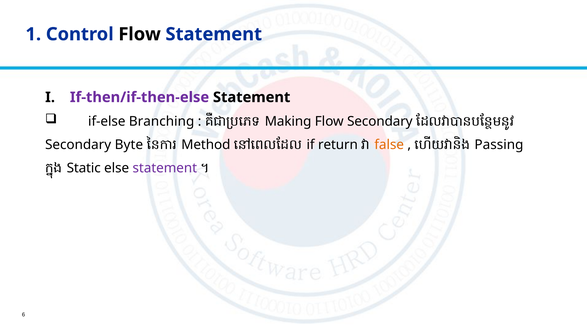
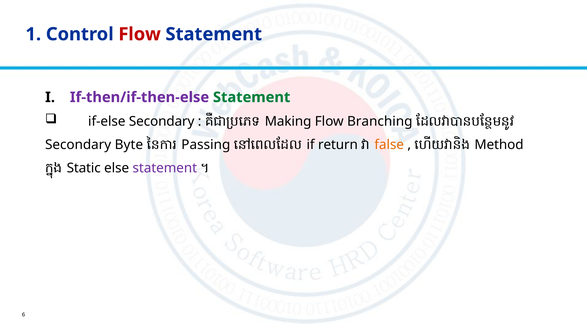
Flow at (140, 34) colour: black -> red
Statement at (252, 97) colour: black -> green
if-else Branching: Branching -> Secondary
Flow Secondary: Secondary -> Branching
Method: Method -> Passing
Passing: Passing -> Method
